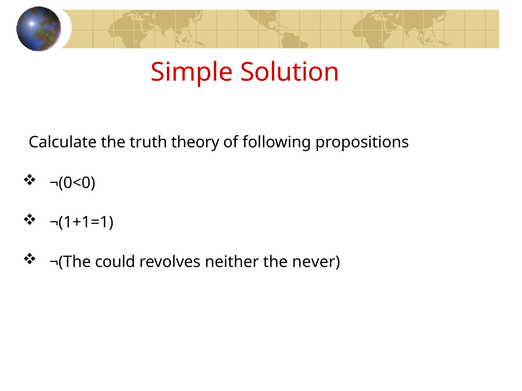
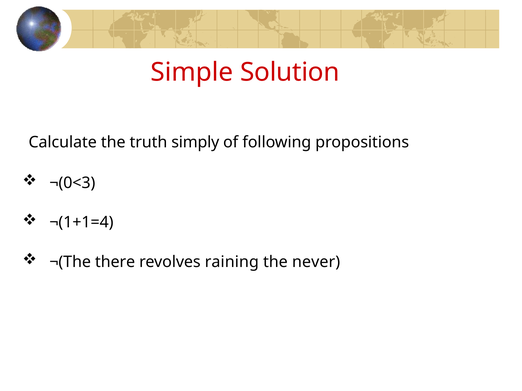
theory: theory -> simply
¬(0<0: ¬(0<0 -> ¬(0<3
¬(1+1=1: ¬(1+1=1 -> ¬(1+1=4
could: could -> there
neither: neither -> raining
